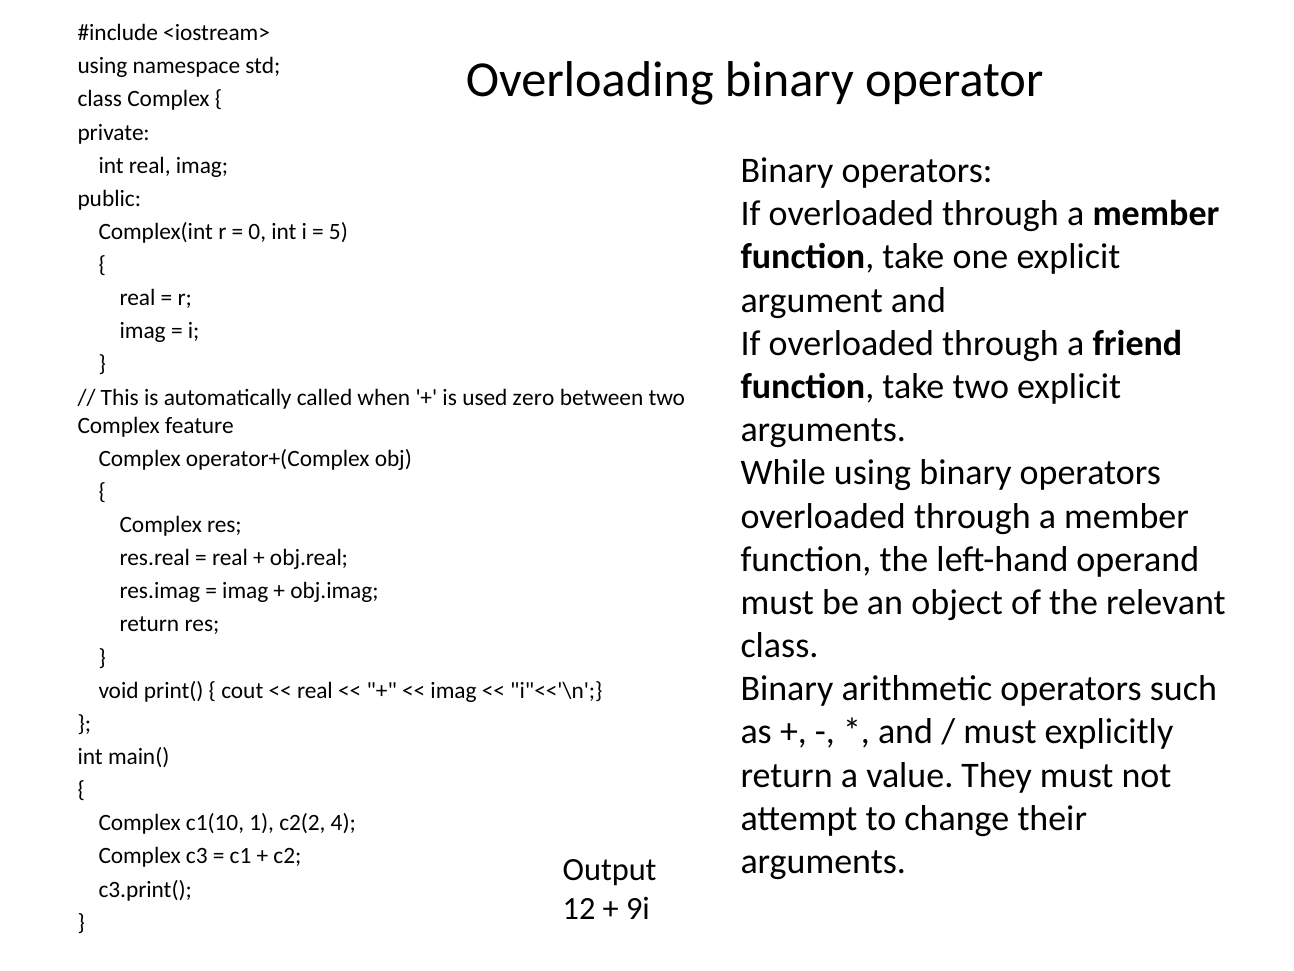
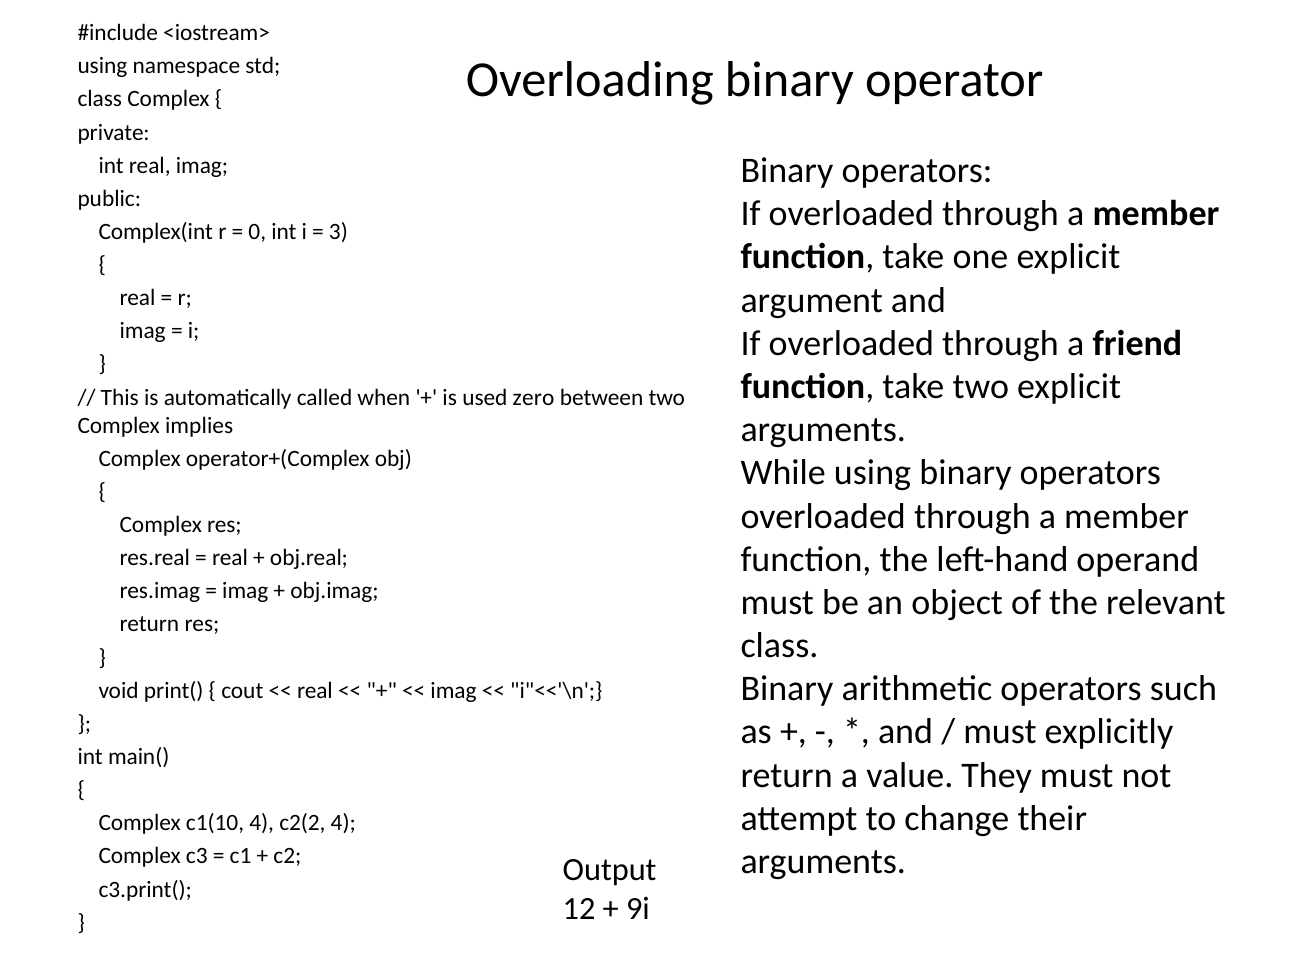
5: 5 -> 3
feature: feature -> implies
c1(10 1: 1 -> 4
